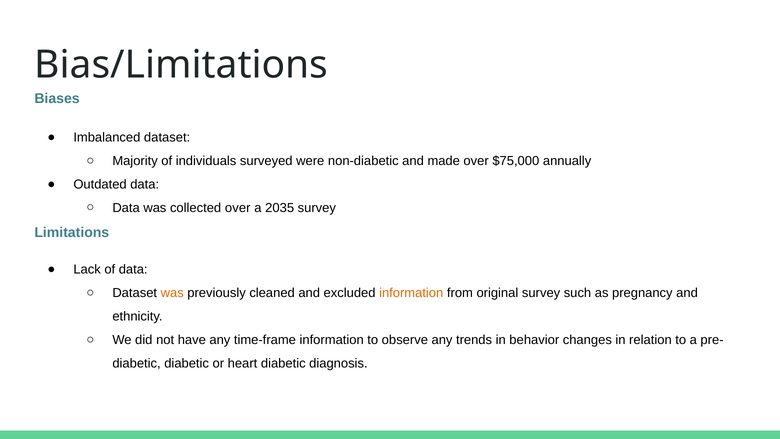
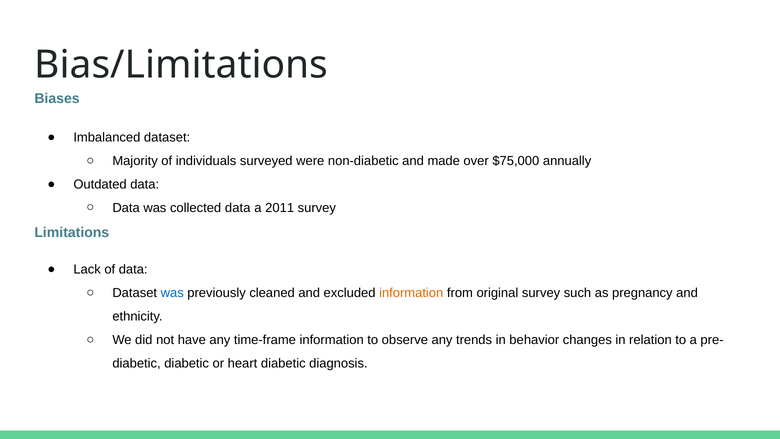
collected over: over -> data
2035: 2035 -> 2011
was at (172, 293) colour: orange -> blue
